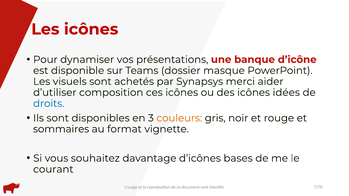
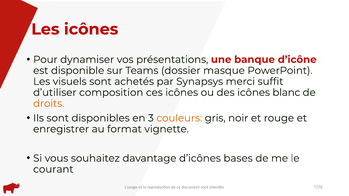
aider: aider -> suffit
idées: idées -> blanc
droits colour: blue -> orange
sommaires: sommaires -> enregistrer
